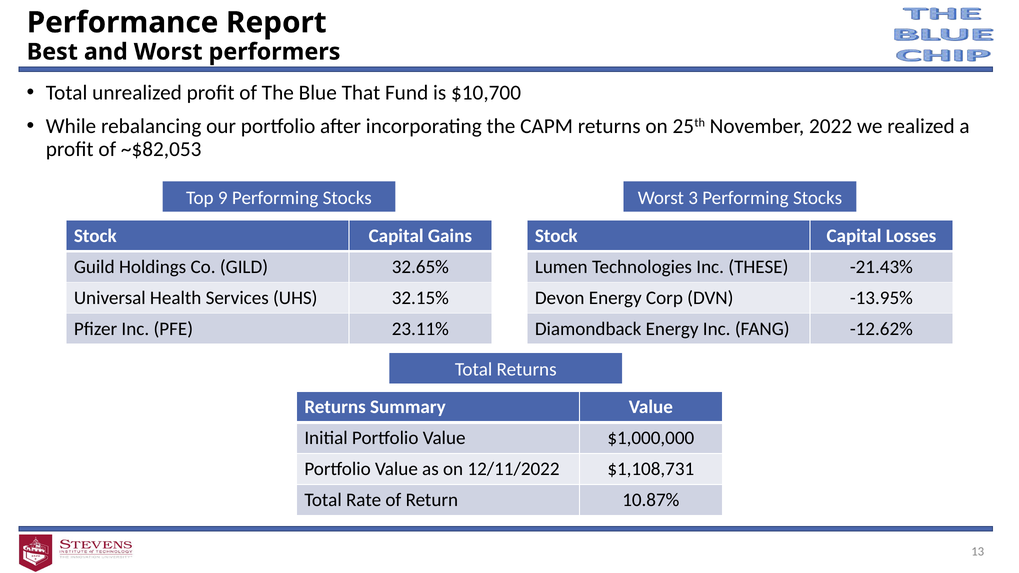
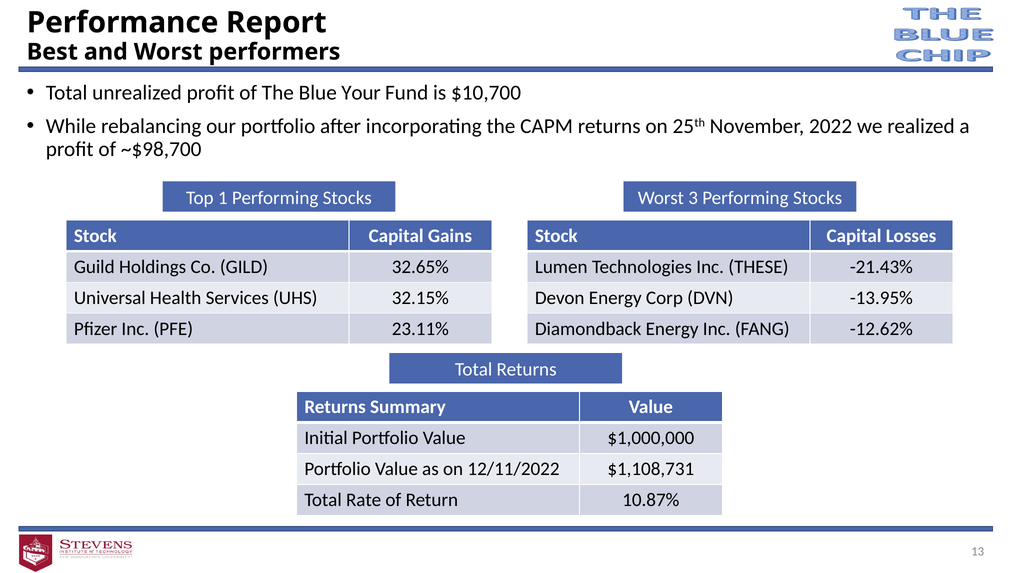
That: That -> Your
~$82,053: ~$82,053 -> ~$98,700
9: 9 -> 1
